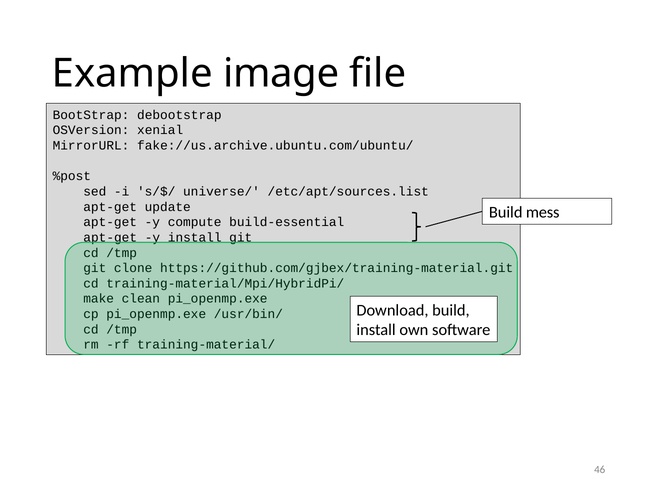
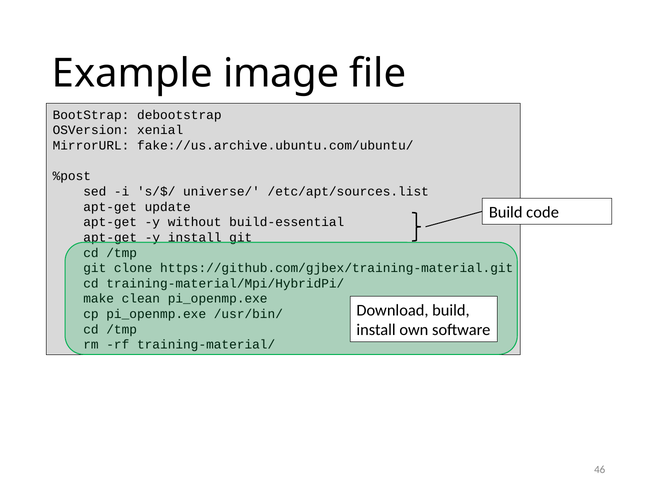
mess: mess -> code
compute: compute -> without
